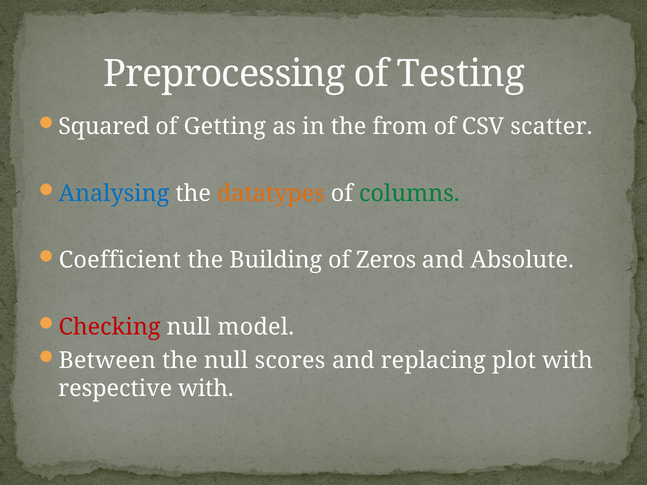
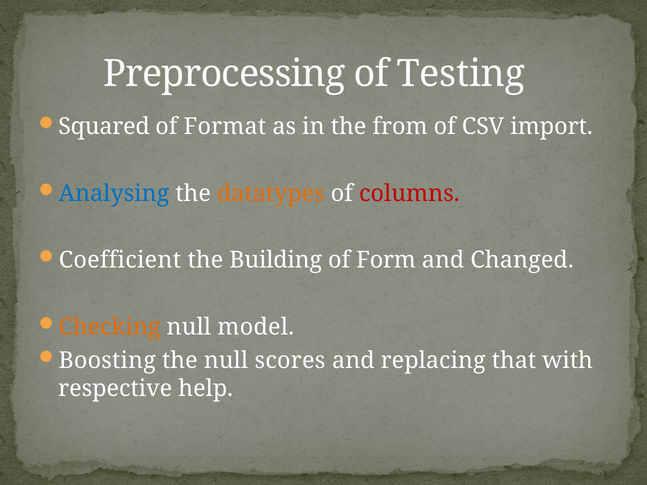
Getting: Getting -> Format
scatter: scatter -> import
columns colour: green -> red
Zeros: Zeros -> Form
Absolute: Absolute -> Changed
Checking colour: red -> orange
Between: Between -> Boosting
plot: plot -> that
respective with: with -> help
